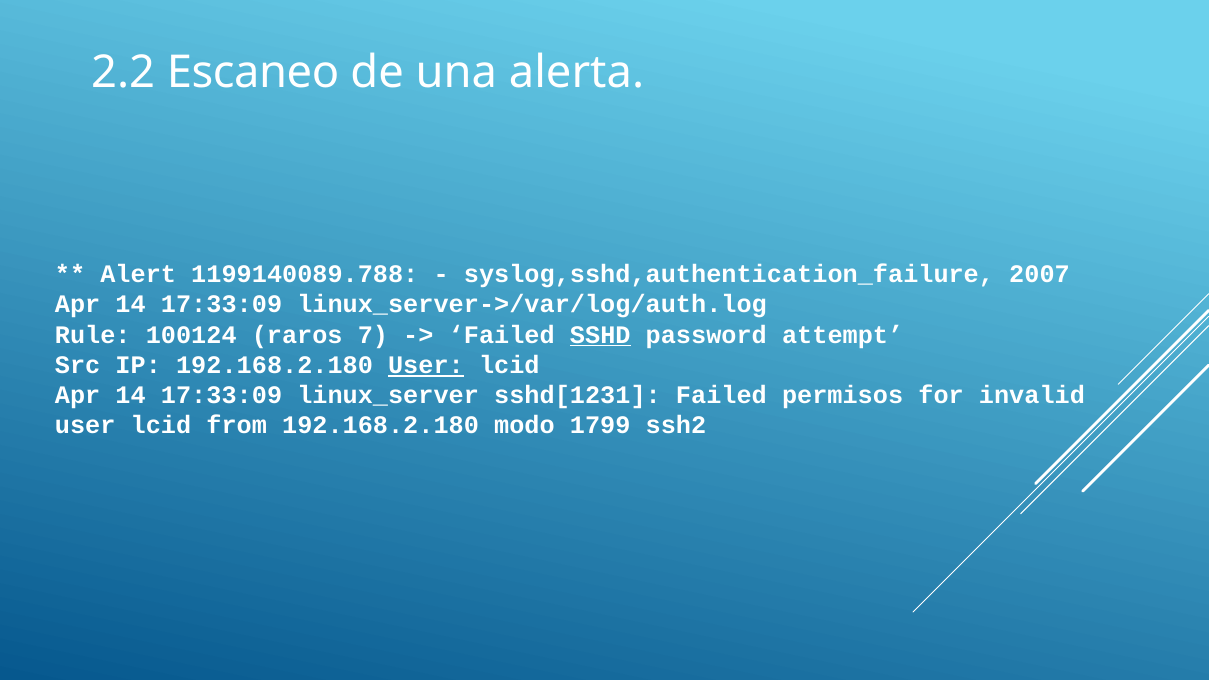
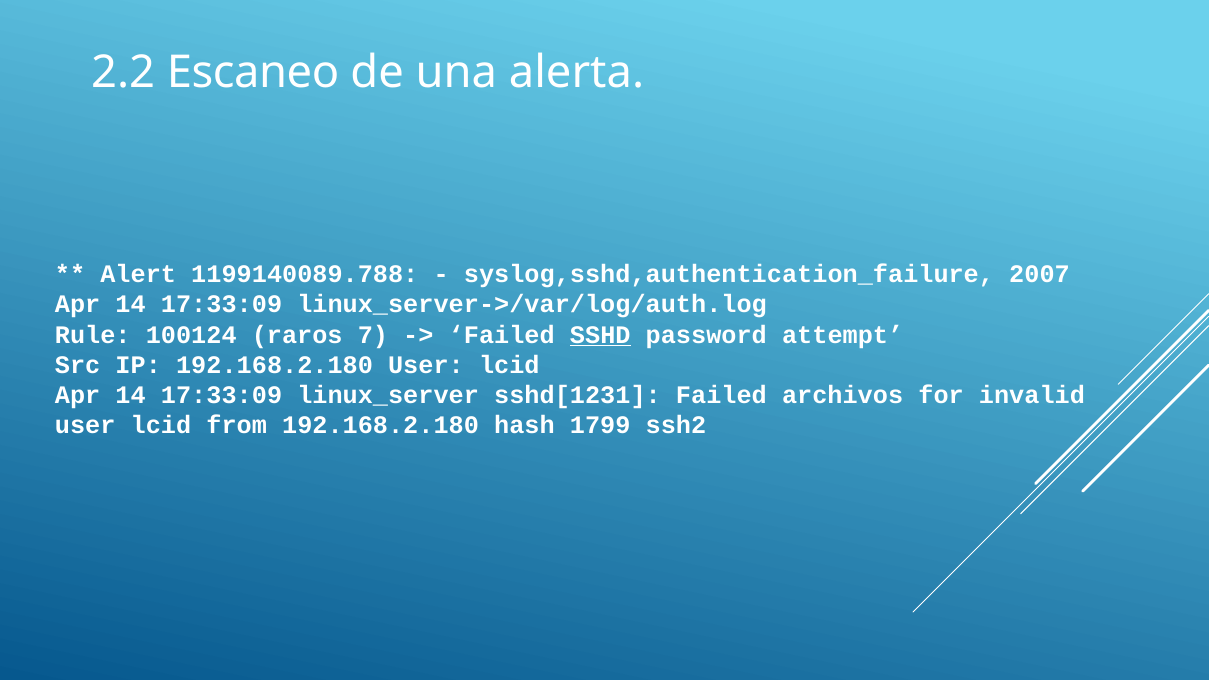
User at (426, 365) underline: present -> none
permisos: permisos -> archivos
modo: modo -> hash
